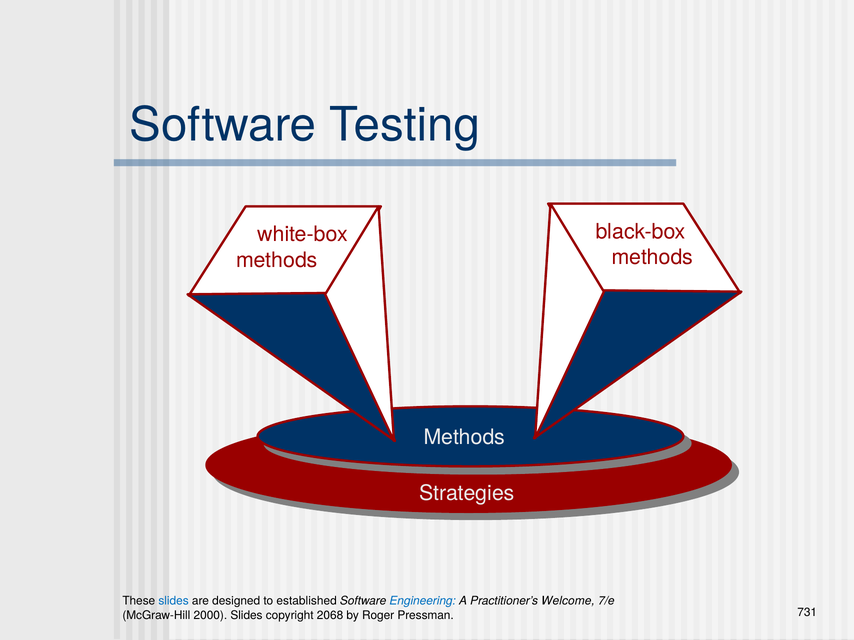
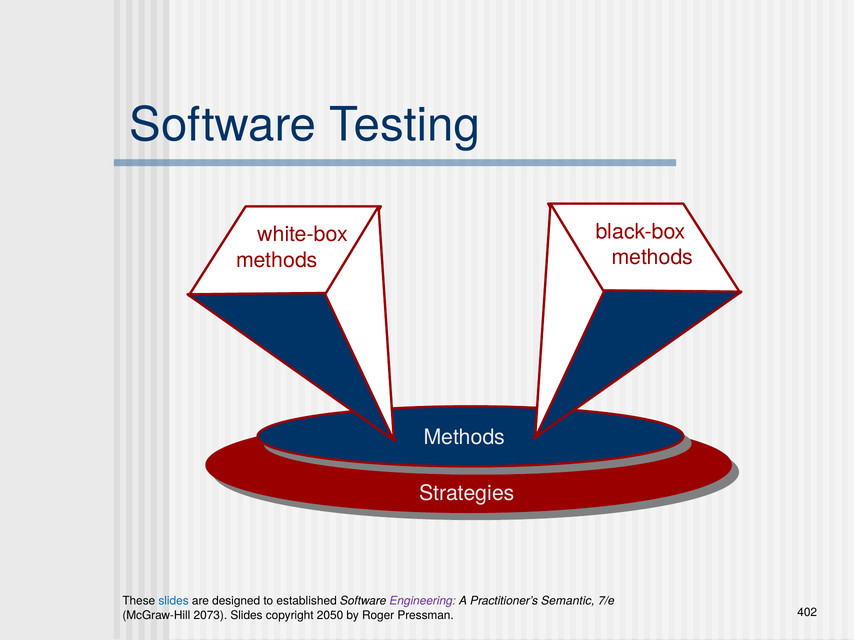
Engineering colour: blue -> purple
Welcome: Welcome -> Semantic
2000: 2000 -> 2073
2068: 2068 -> 2050
731: 731 -> 402
